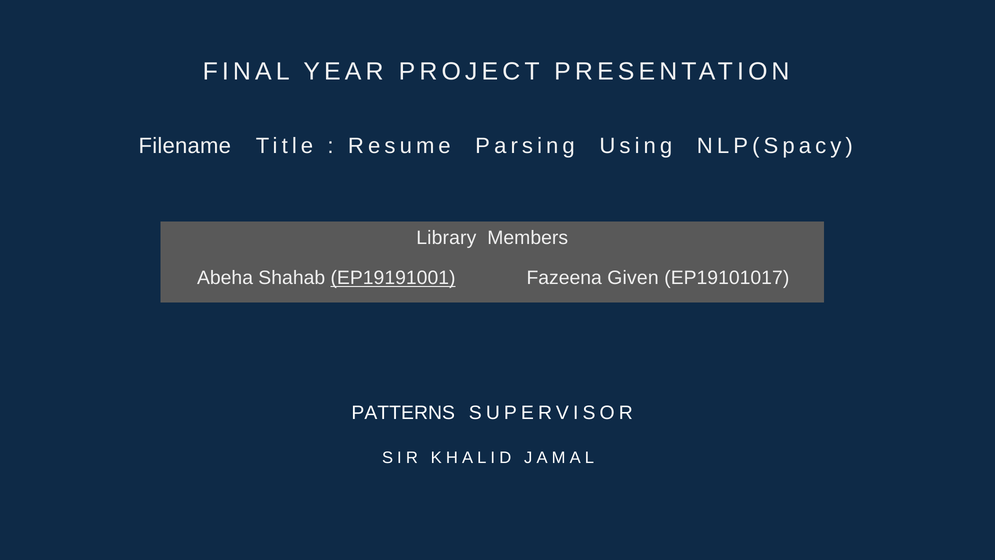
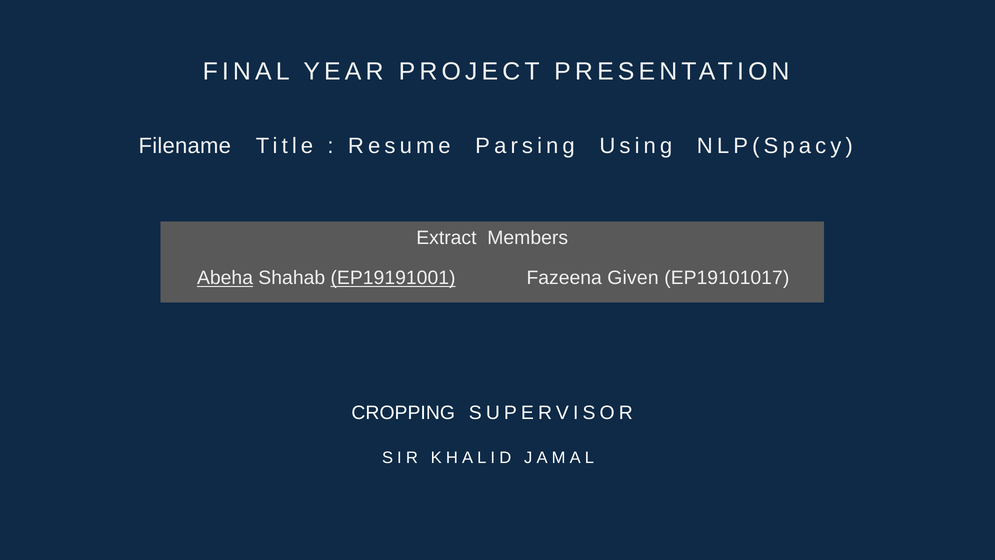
Library: Library -> Extract
Abeha underline: none -> present
PATTERNS: PATTERNS -> CROPPING
